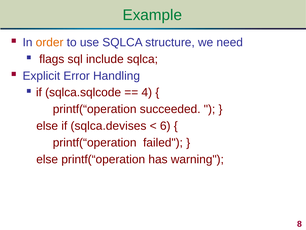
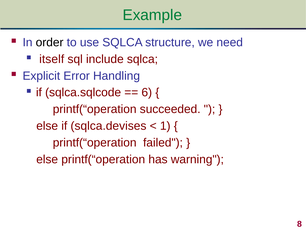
order colour: orange -> black
flags: flags -> itself
4: 4 -> 6
6: 6 -> 1
